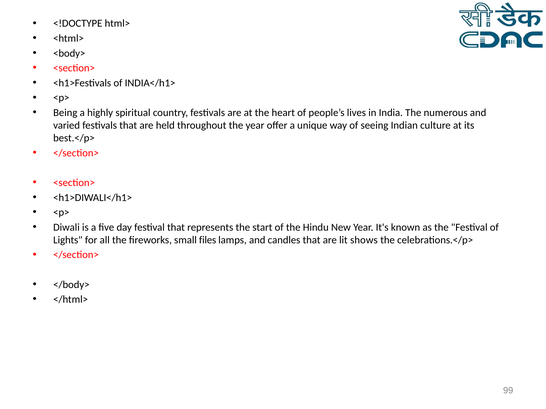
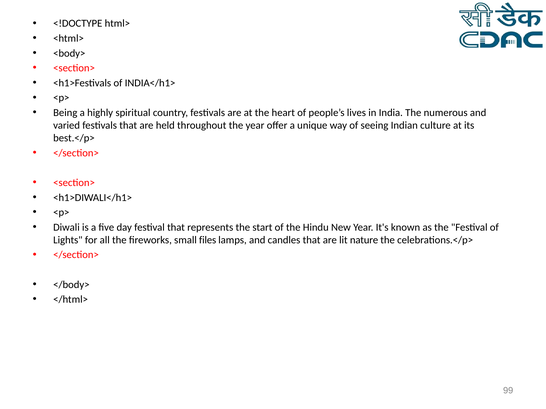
shows: shows -> nature
